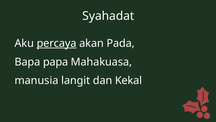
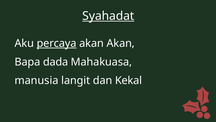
Syahadat underline: none -> present
akan Pada: Pada -> Akan
papa: papa -> dada
